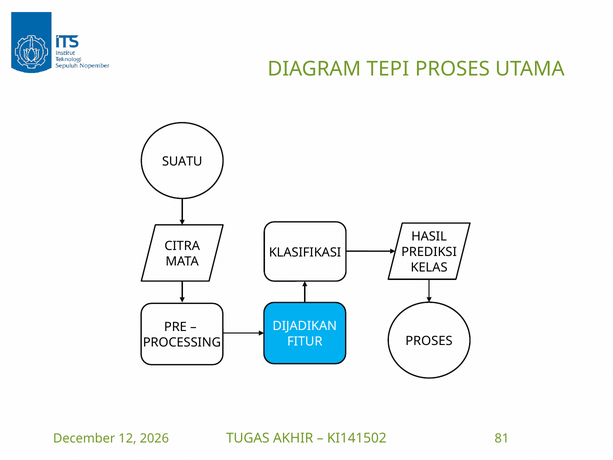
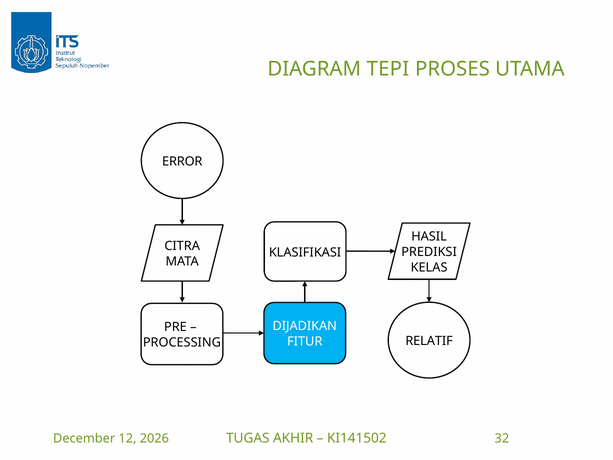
SUATU: SUATU -> ERROR
PROSES at (429, 341): PROSES -> RELATIF
81: 81 -> 32
